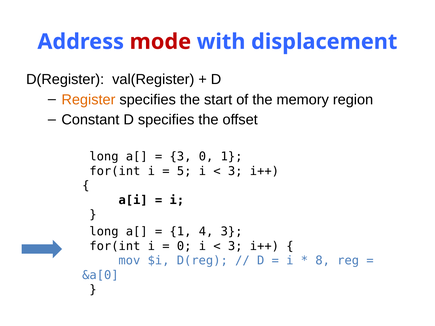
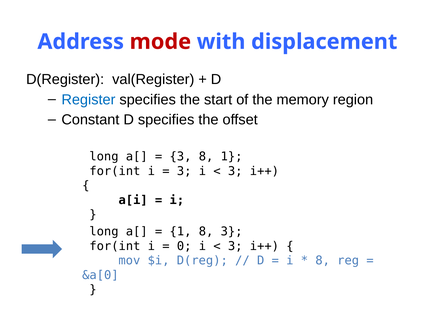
Register colour: orange -> blue
3 0: 0 -> 8
5 at (184, 171): 5 -> 3
1 4: 4 -> 8
